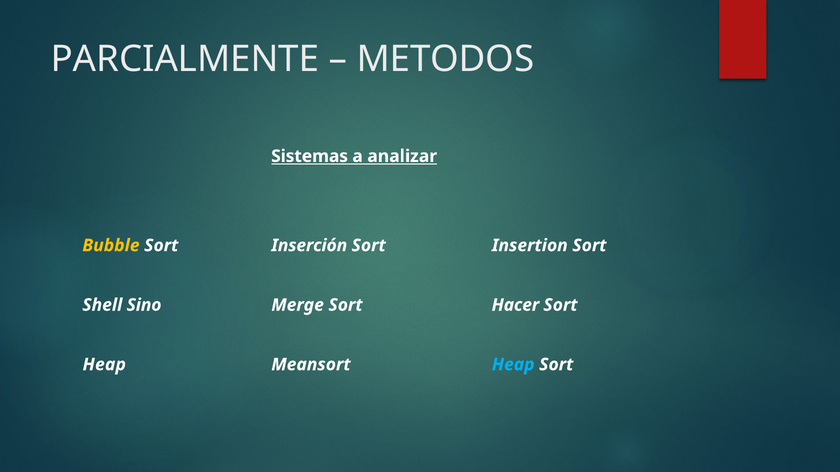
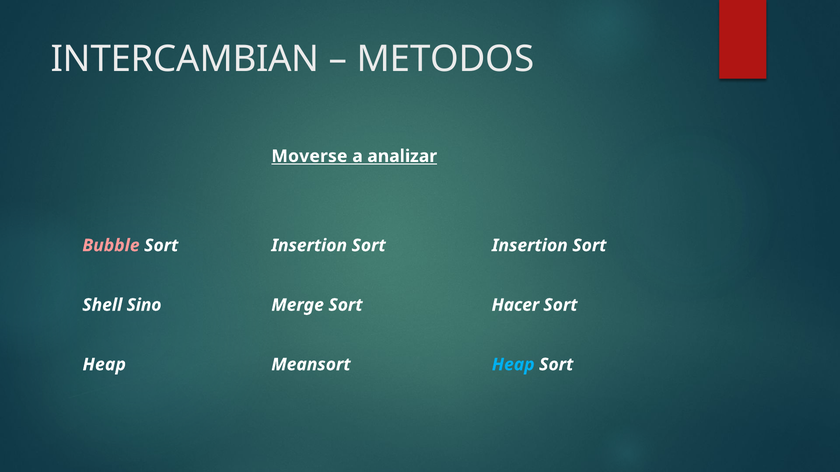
PARCIALMENTE: PARCIALMENTE -> INTERCAMBIAN
Sistemas: Sistemas -> Moverse
Bubble colour: yellow -> pink
Inserción at (309, 246): Inserción -> Insertion
